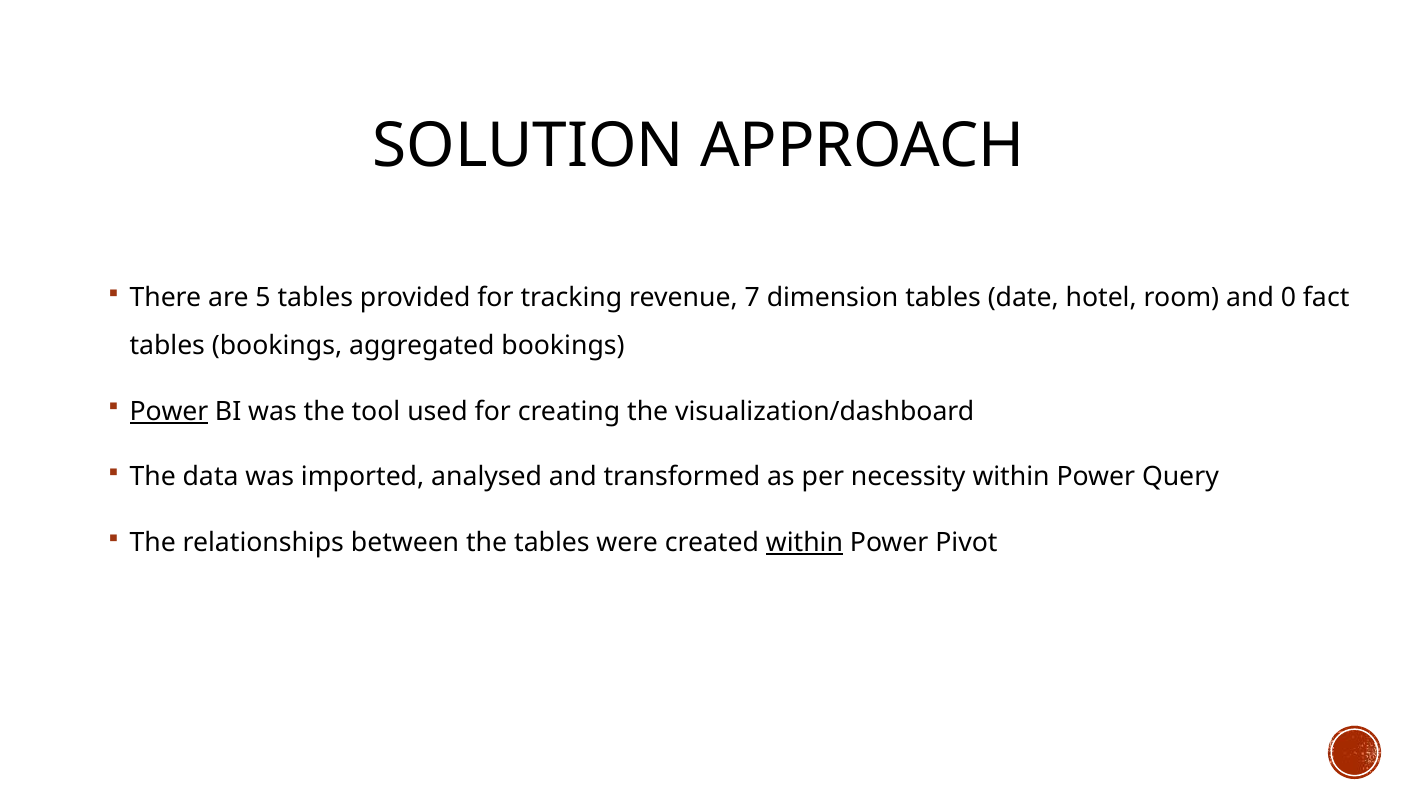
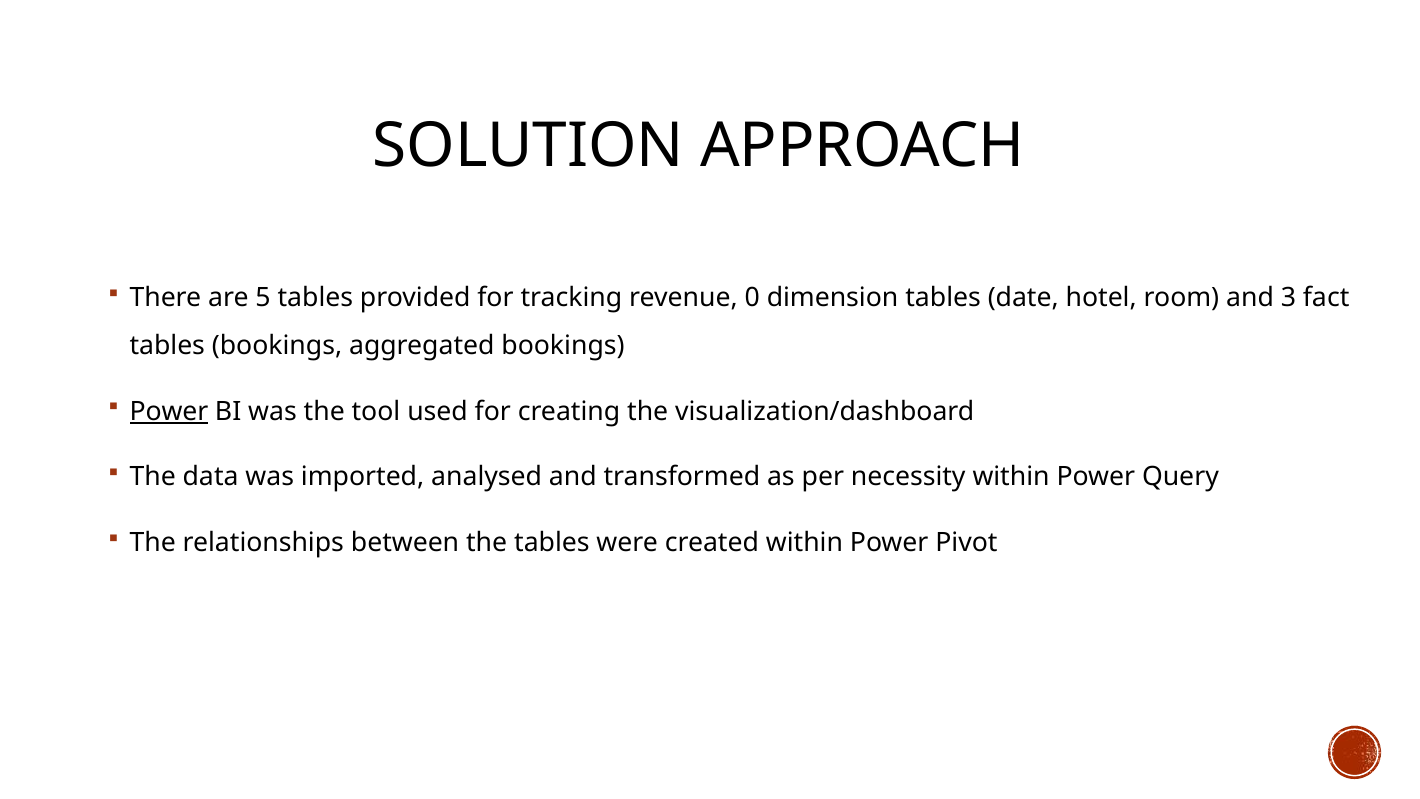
7: 7 -> 0
0: 0 -> 3
within at (804, 543) underline: present -> none
